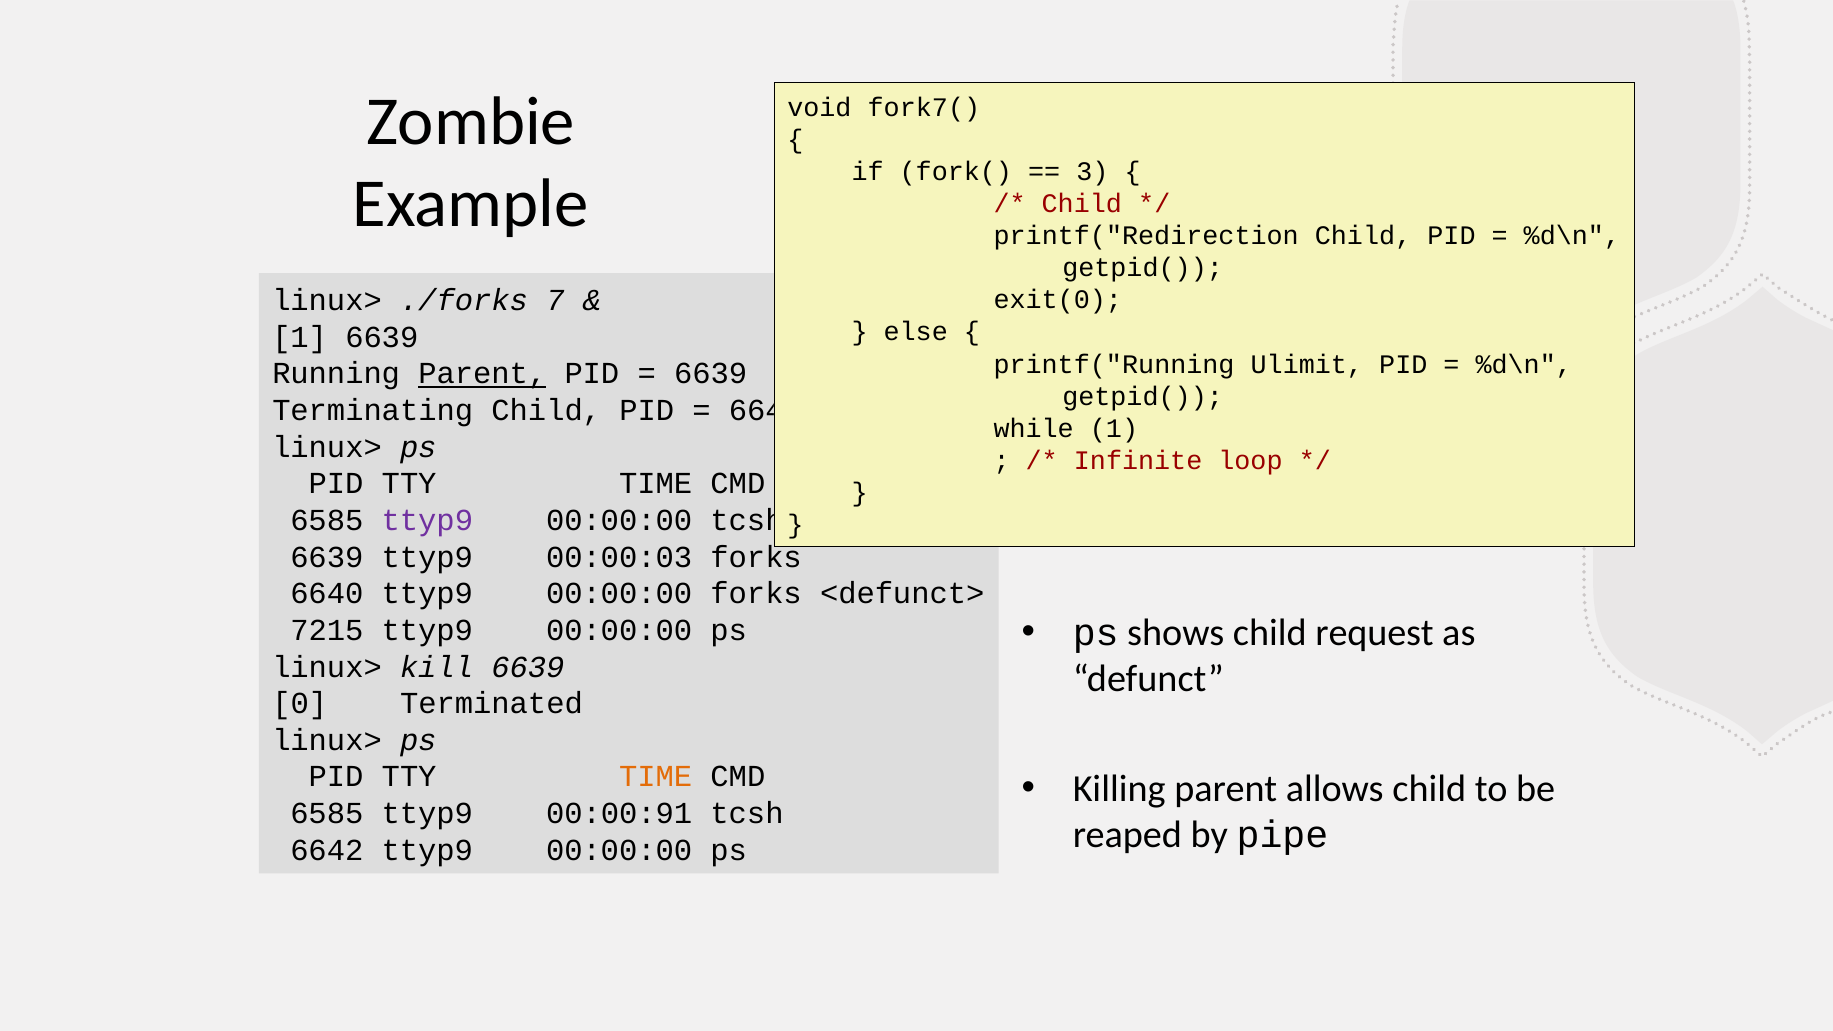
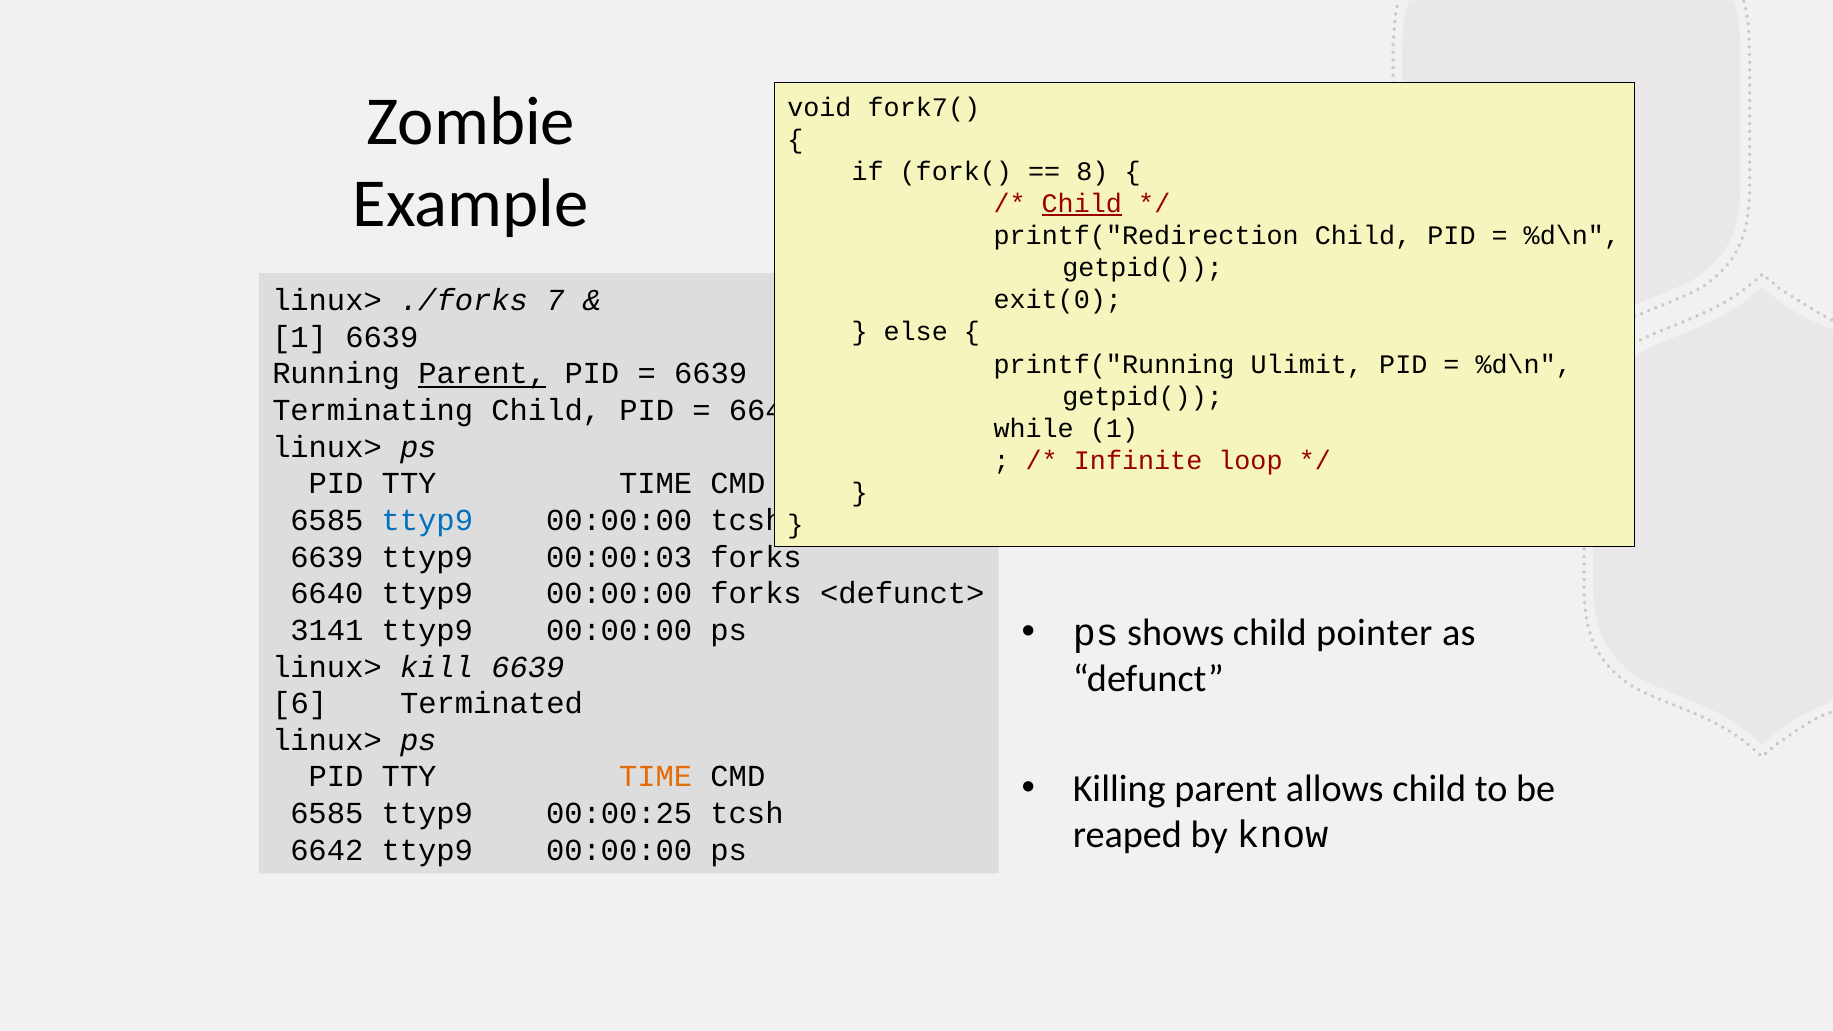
3: 3 -> 8
Child at (1082, 204) underline: none -> present
ttyp9 at (427, 520) colour: purple -> blue
request: request -> pointer
7215: 7215 -> 3141
0: 0 -> 6
00:00:91: 00:00:91 -> 00:00:25
pipe: pipe -> know
